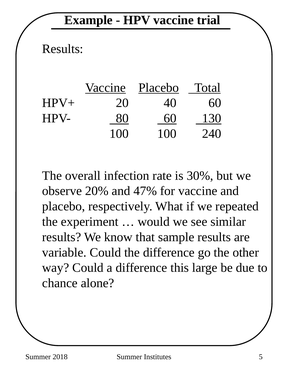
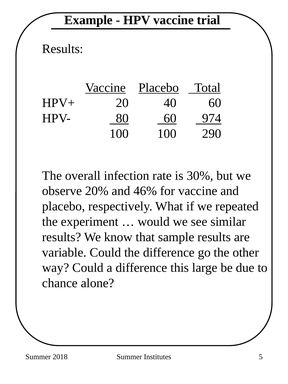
130: 130 -> 974
240: 240 -> 290
47%: 47% -> 46%
